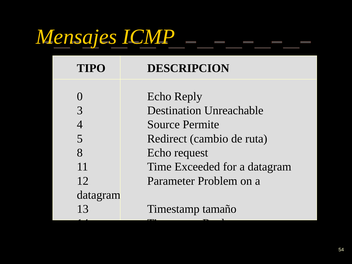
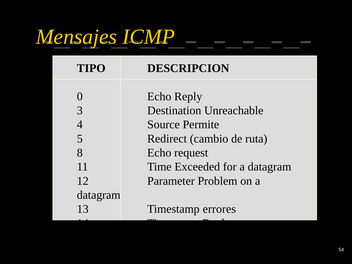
tamaño: tamaño -> errores
